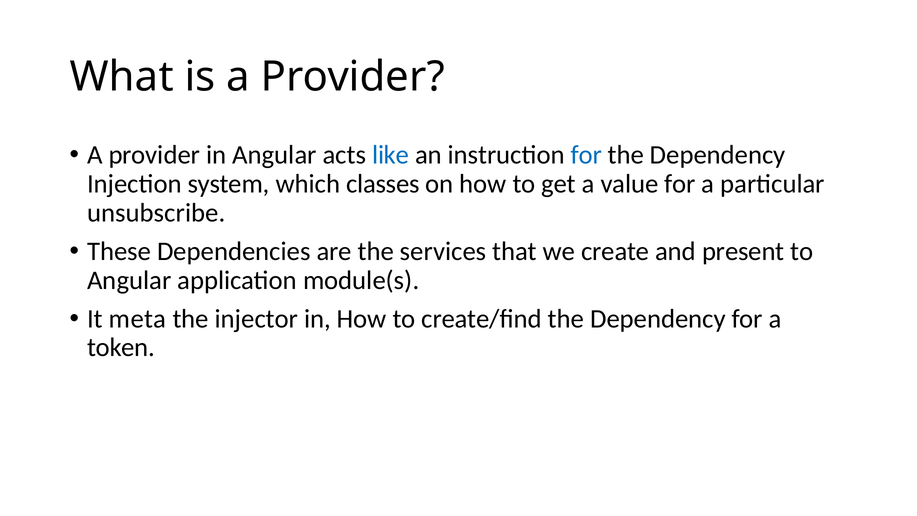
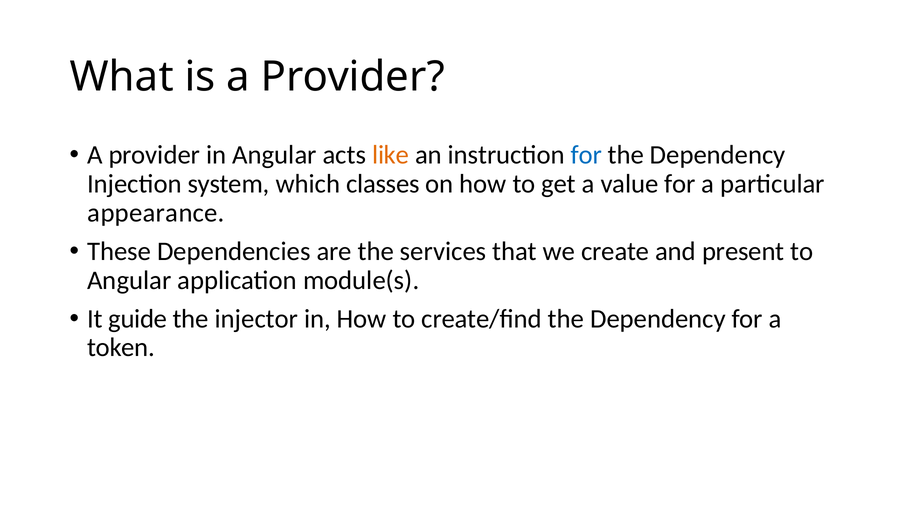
like colour: blue -> orange
unsubscribe: unsubscribe -> appearance
meta: meta -> guide
